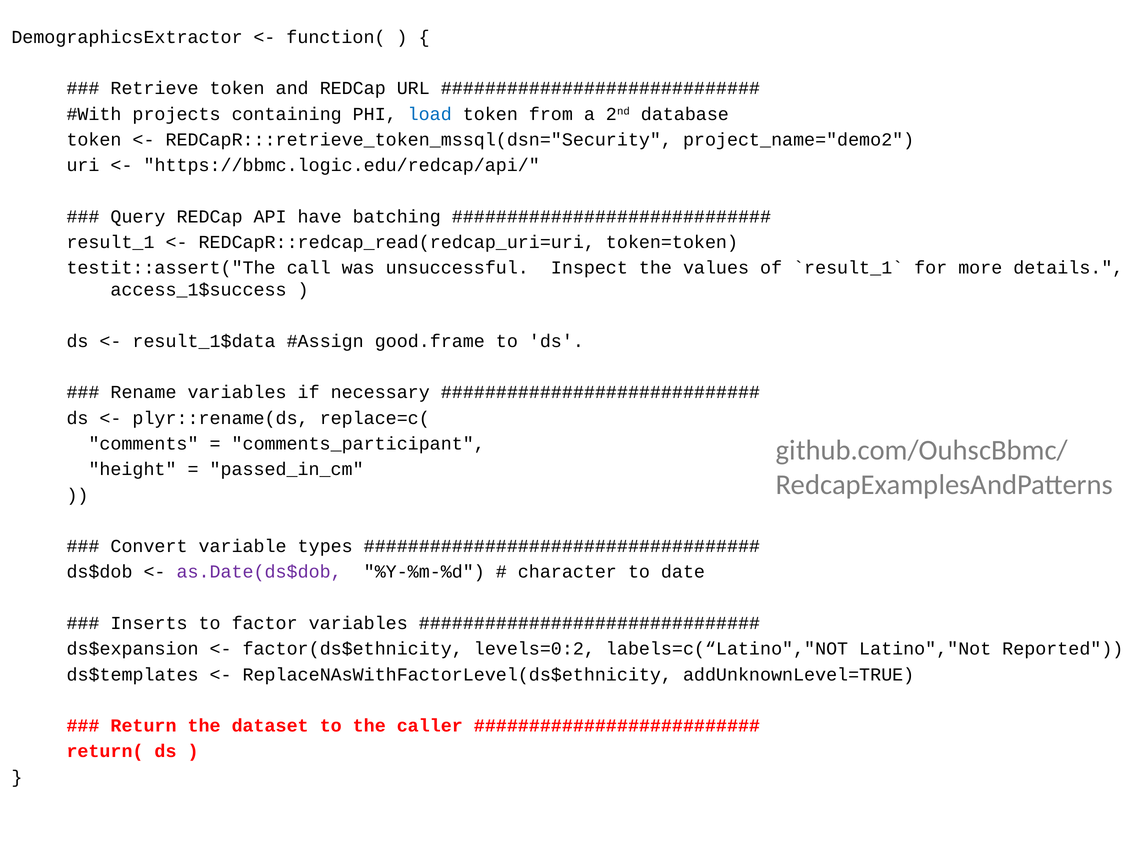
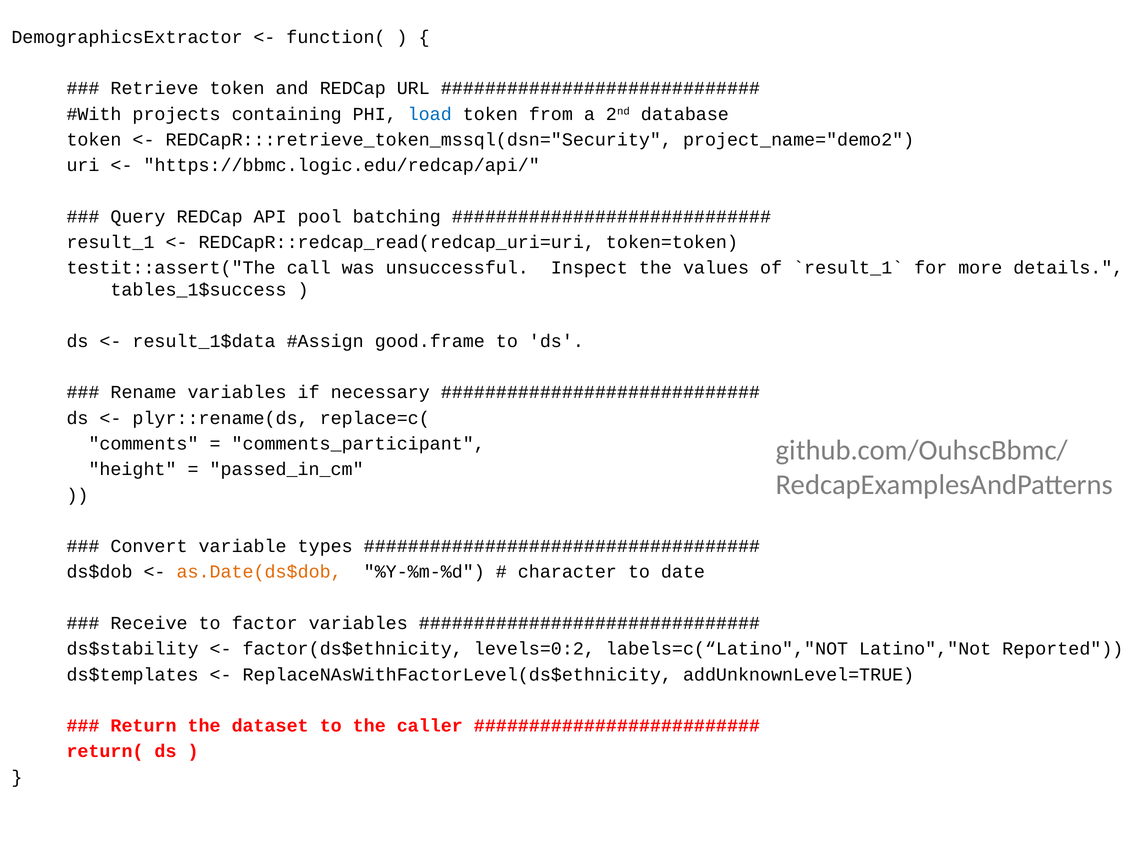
have: have -> pool
access_1$success: access_1$success -> tables_1$success
as.Date(ds$dob colour: purple -> orange
Inserts: Inserts -> Receive
ds$expansion: ds$expansion -> ds$stability
